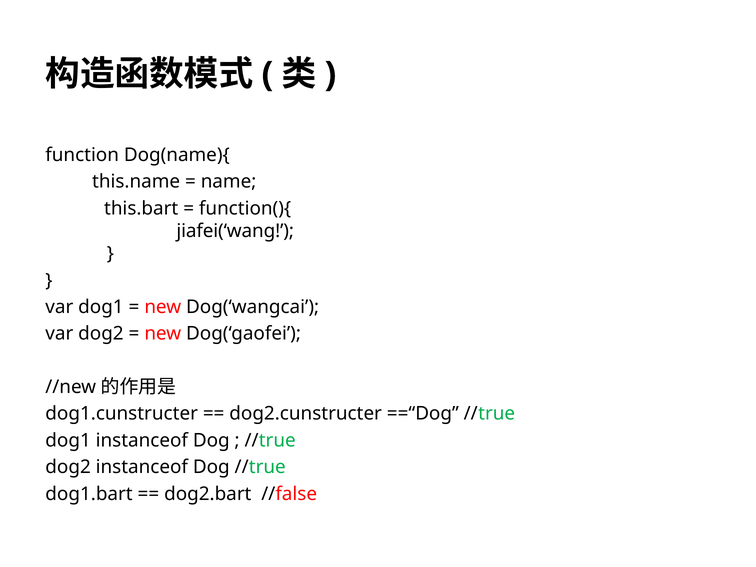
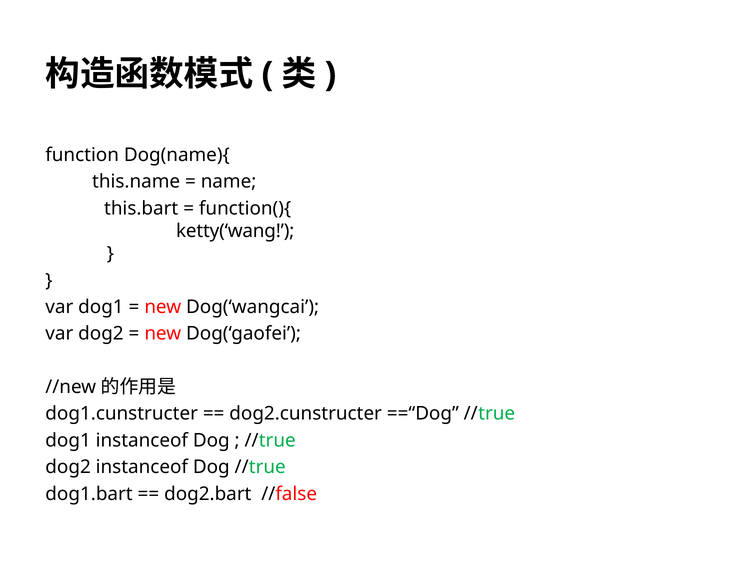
jiafei(‘wang: jiafei(‘wang -> ketty(‘wang
